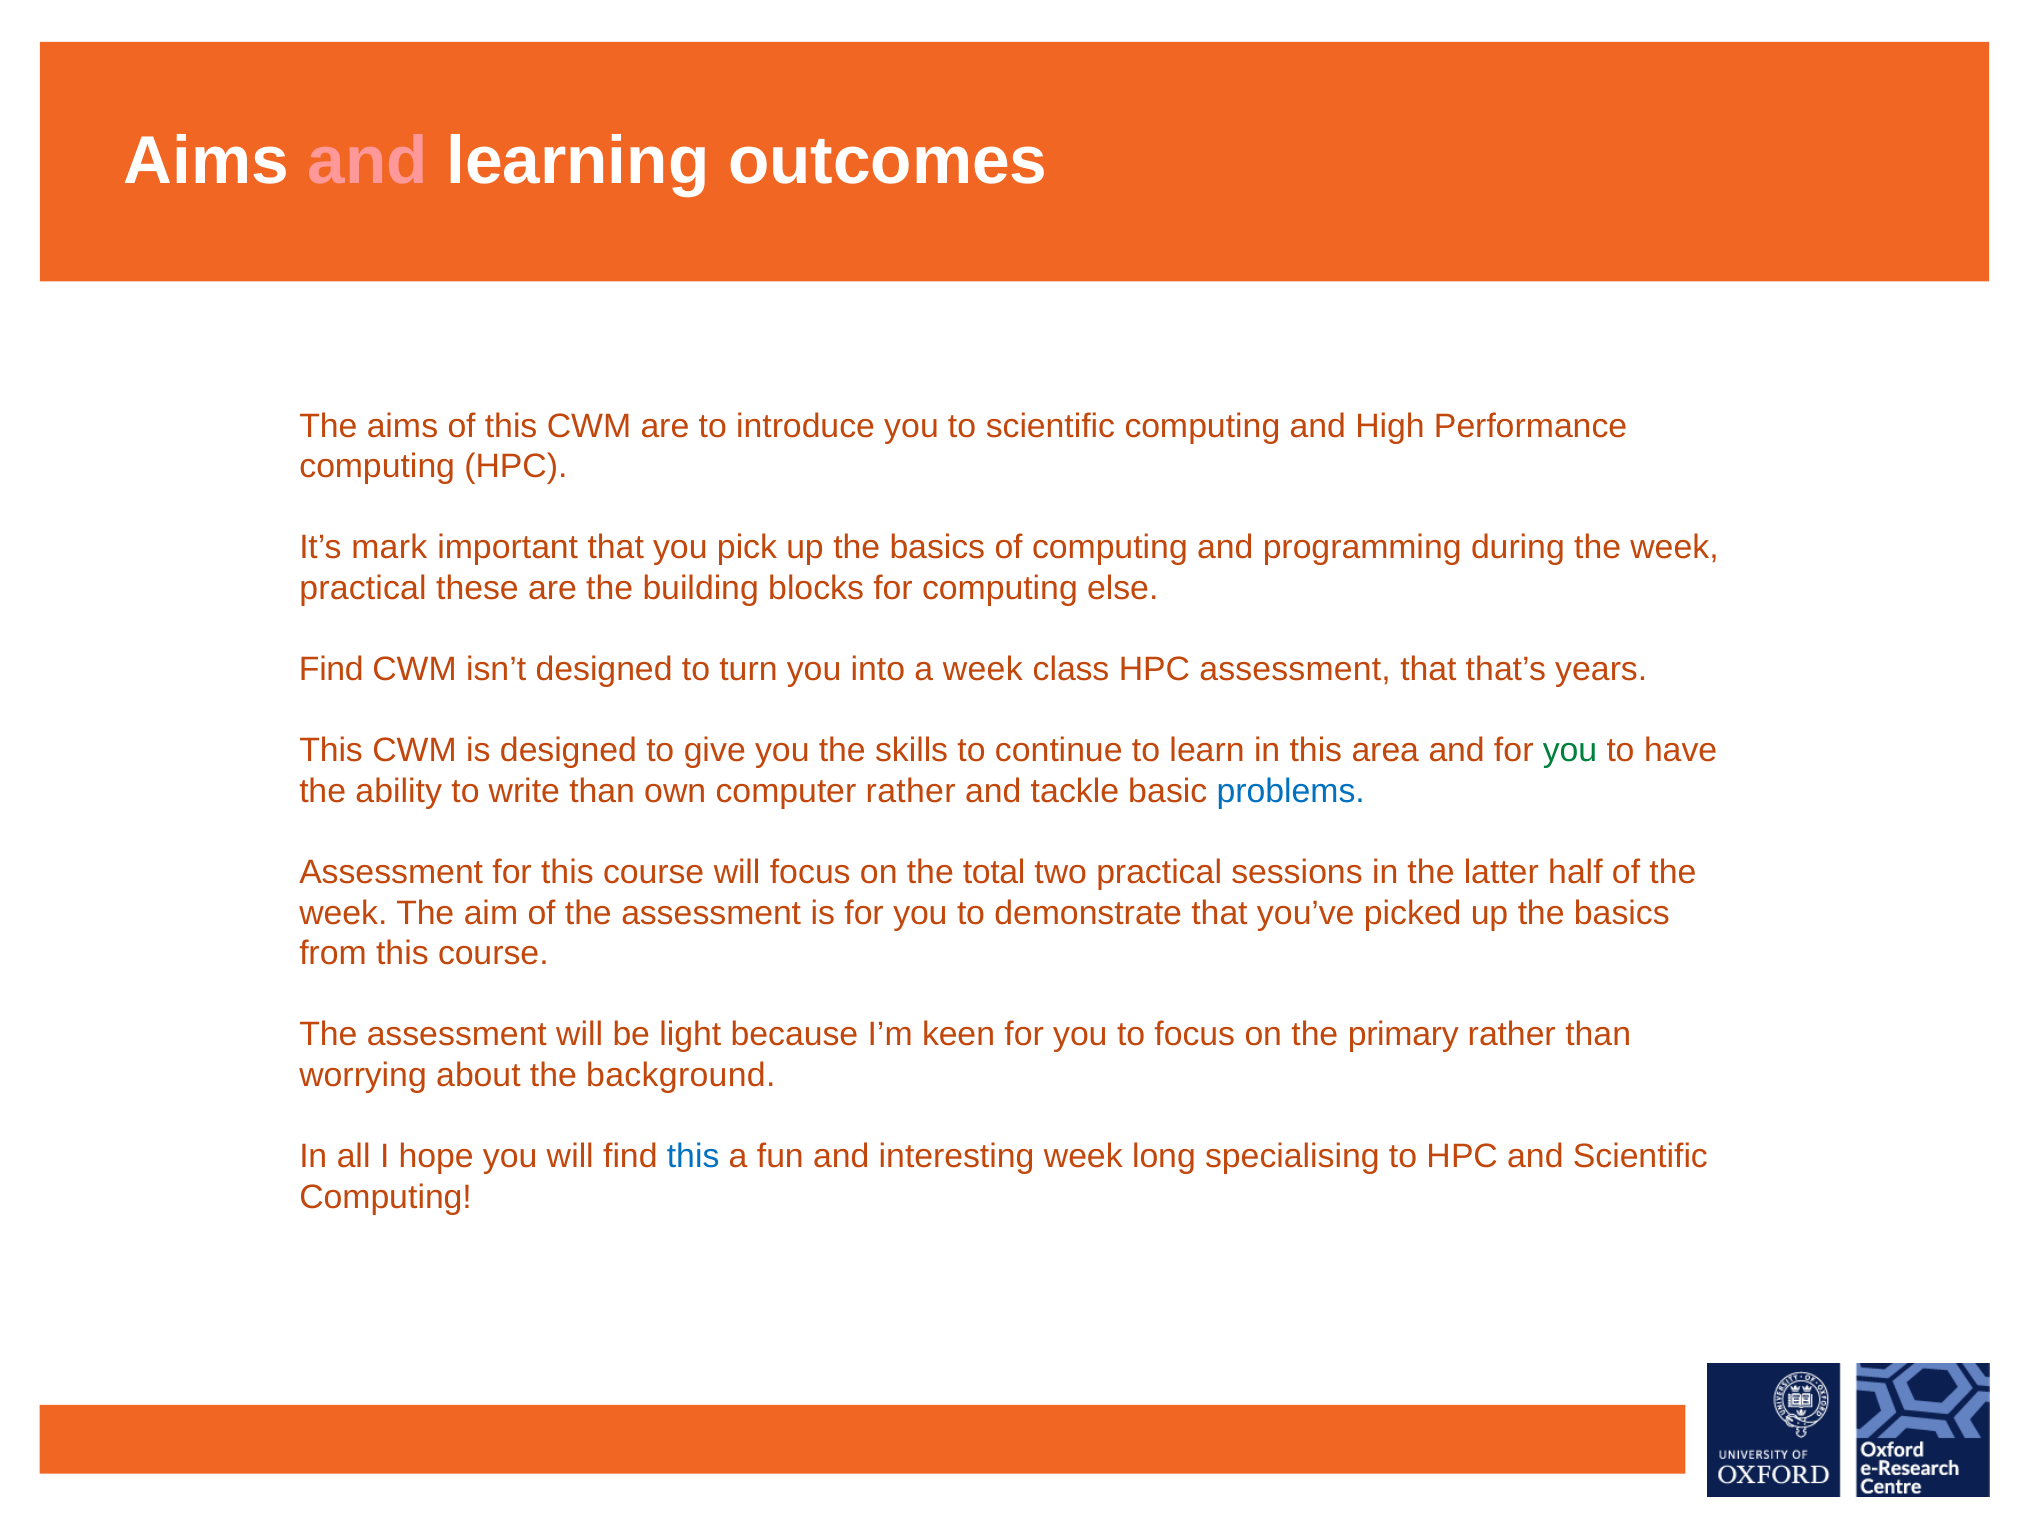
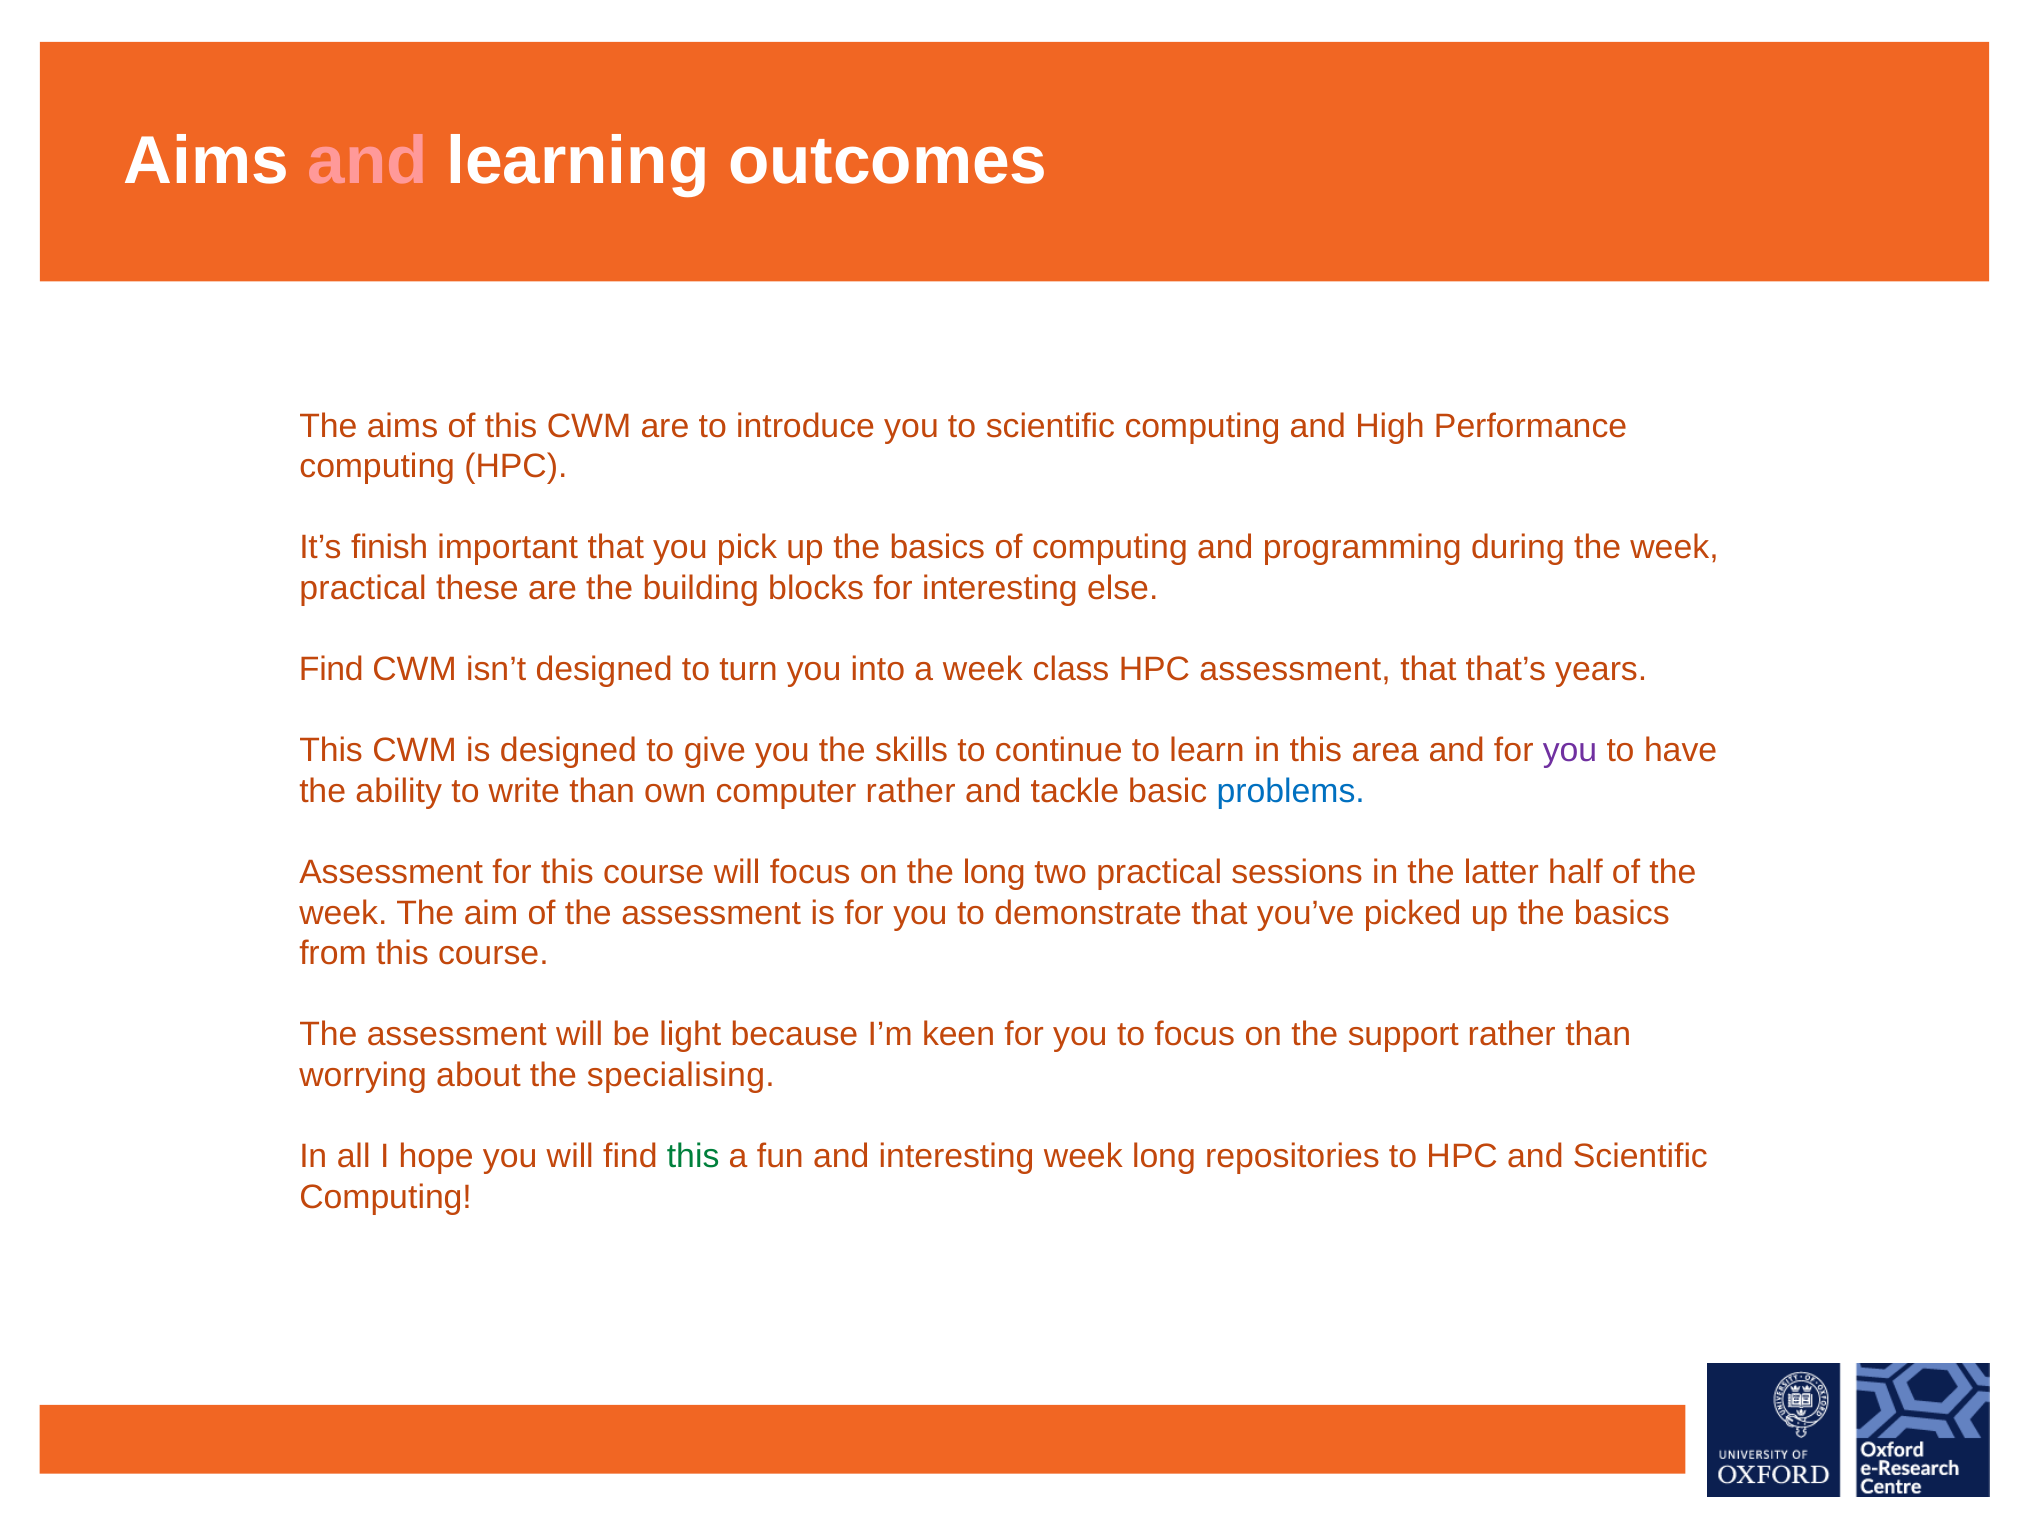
mark: mark -> finish
for computing: computing -> interesting
you at (1570, 751) colour: green -> purple
the total: total -> long
primary: primary -> support
background: background -> specialising
this at (693, 1156) colour: blue -> green
specialising: specialising -> repositories
